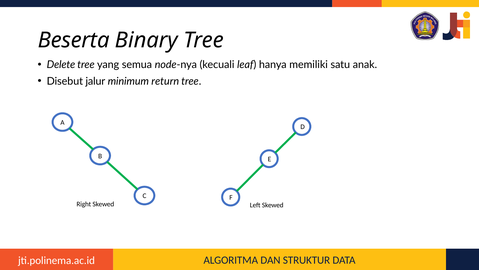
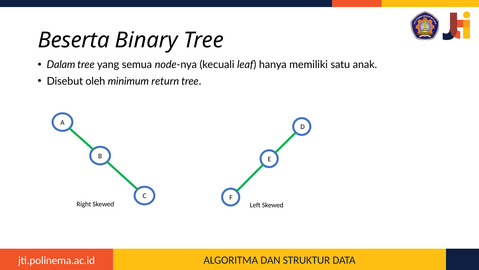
Delete: Delete -> Dalam
jalur: jalur -> oleh
